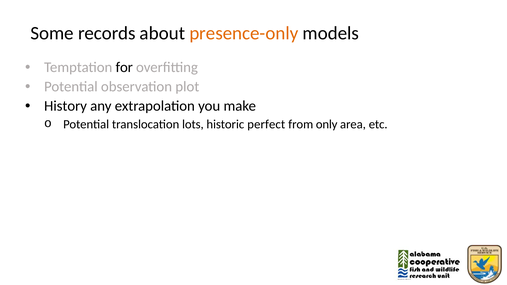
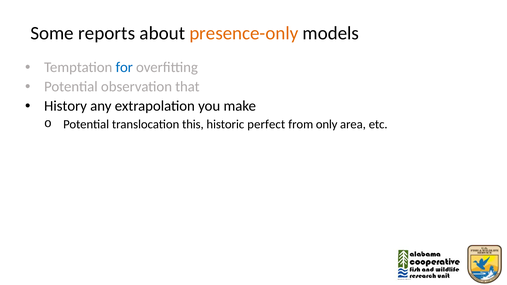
records: records -> reports
for colour: black -> blue
plot: plot -> that
lots: lots -> this
